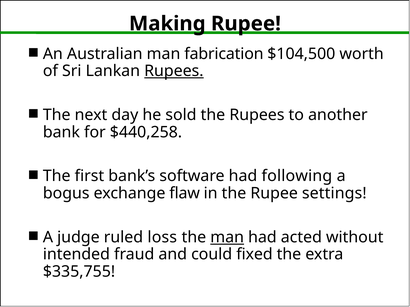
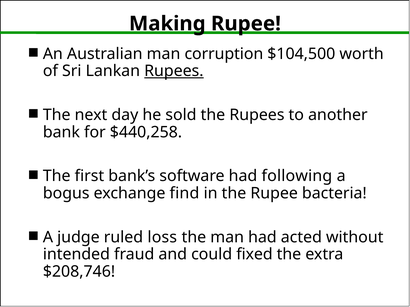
fabrication: fabrication -> corruption
flaw: flaw -> find
settings: settings -> bacteria
man at (227, 238) underline: present -> none
$335,755: $335,755 -> $208,746
